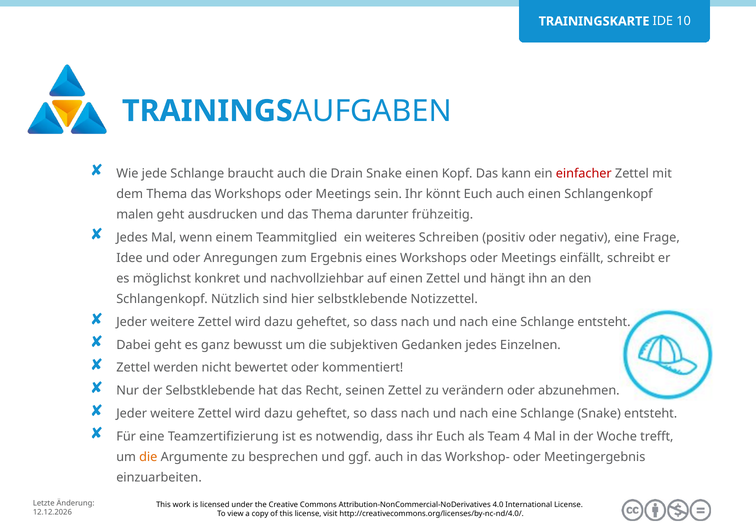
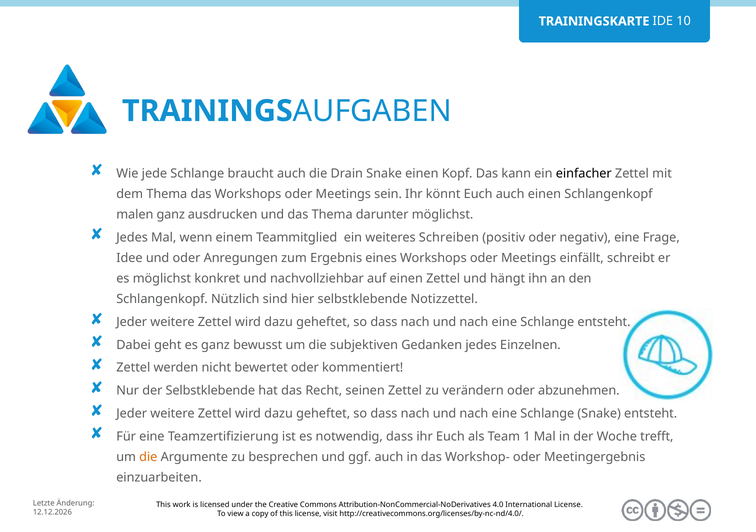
einfacher colour: red -> black
malen geht: geht -> ganz
darunter frühzeitig: frühzeitig -> möglichst
4: 4 -> 1
